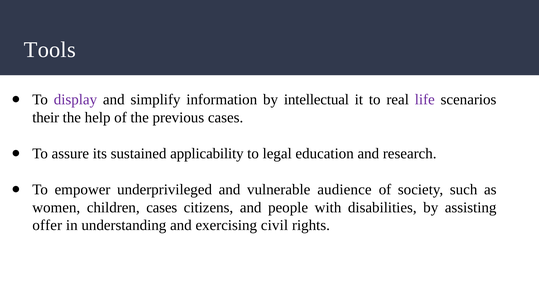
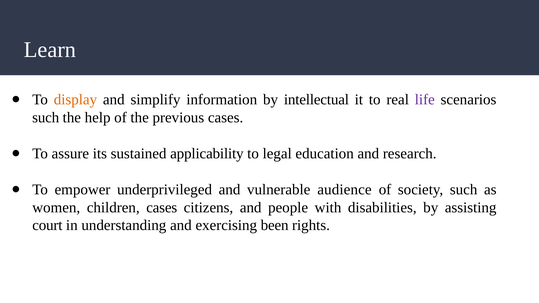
Tools: Tools -> Learn
display colour: purple -> orange
their at (46, 118): their -> such
offer: offer -> court
civil: civil -> been
